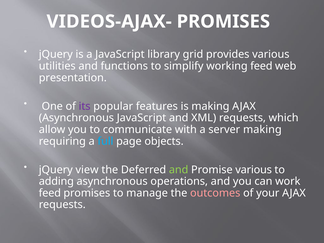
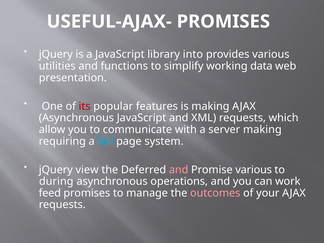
VIDEOS-AJAX-: VIDEOS-AJAX- -> USEFUL-AJAX-
grid: grid -> into
working feed: feed -> data
its colour: purple -> red
objects: objects -> system
and at (179, 170) colour: light green -> pink
adding: adding -> during
